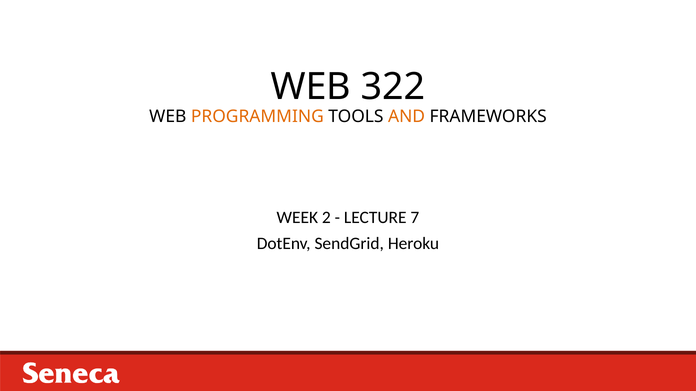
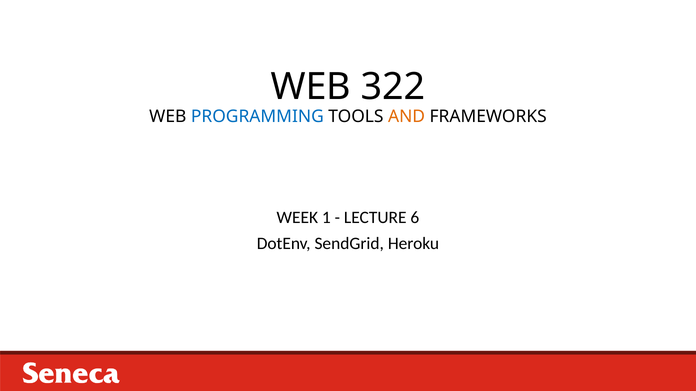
PROGRAMMING colour: orange -> blue
2: 2 -> 1
7: 7 -> 6
